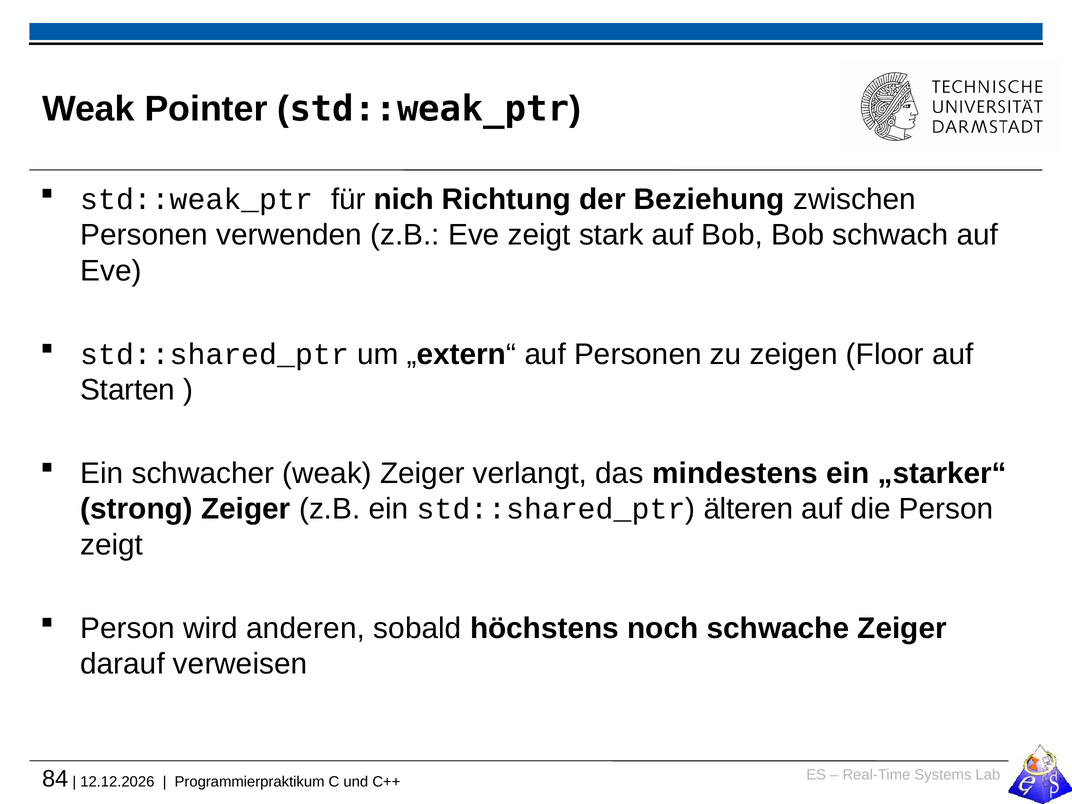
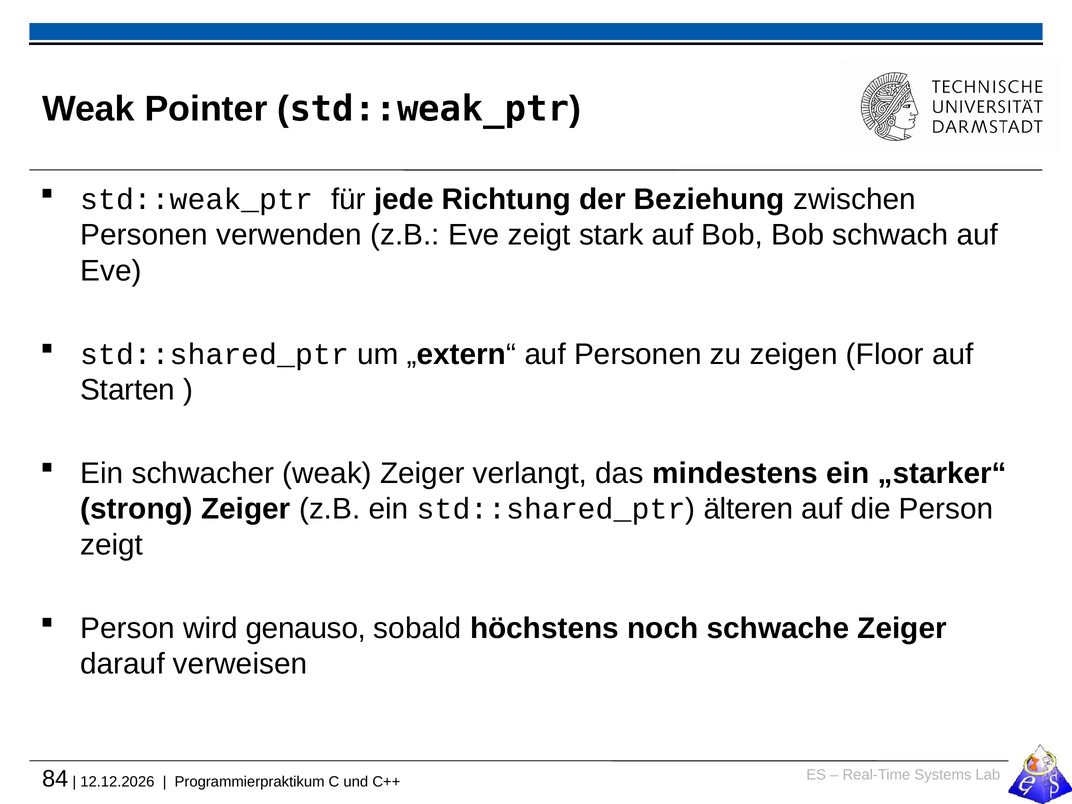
nich: nich -> jede
anderen: anderen -> genauso
